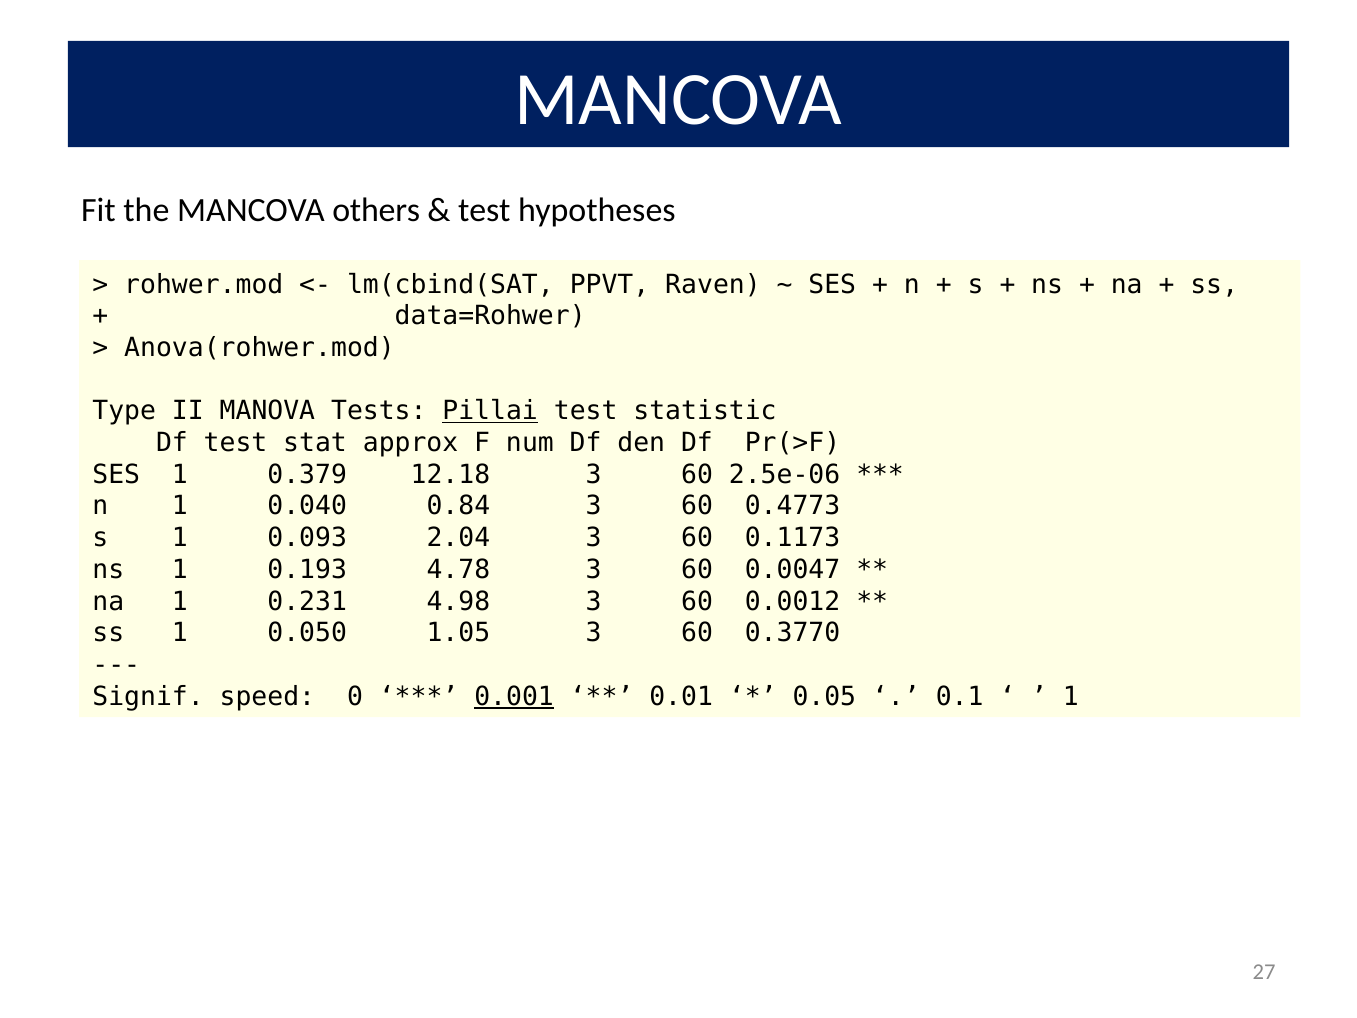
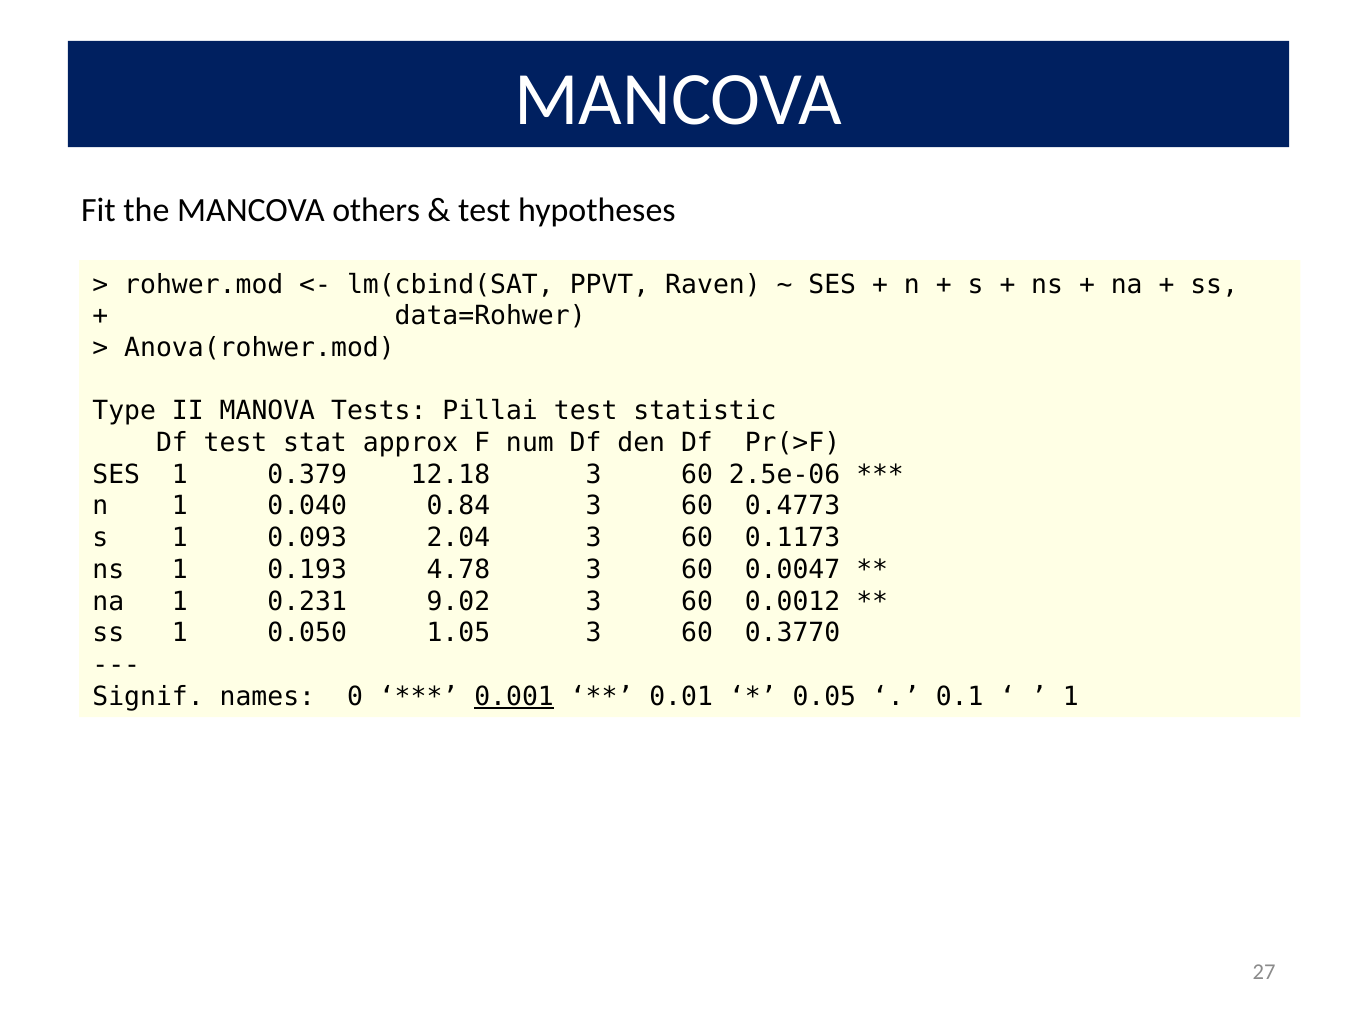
Pillai underline: present -> none
4.98: 4.98 -> 9.02
speed: speed -> names
